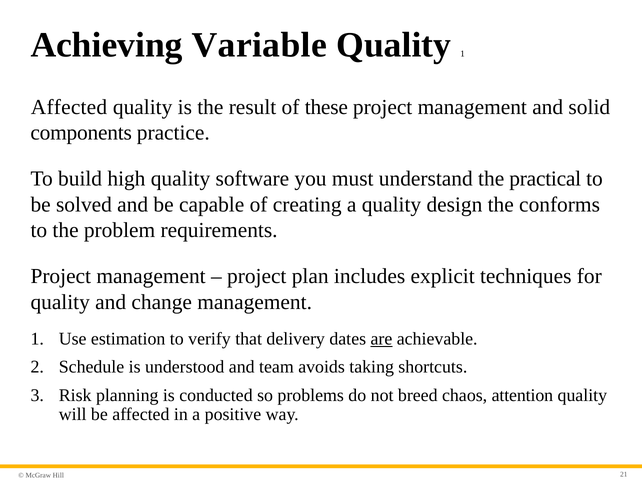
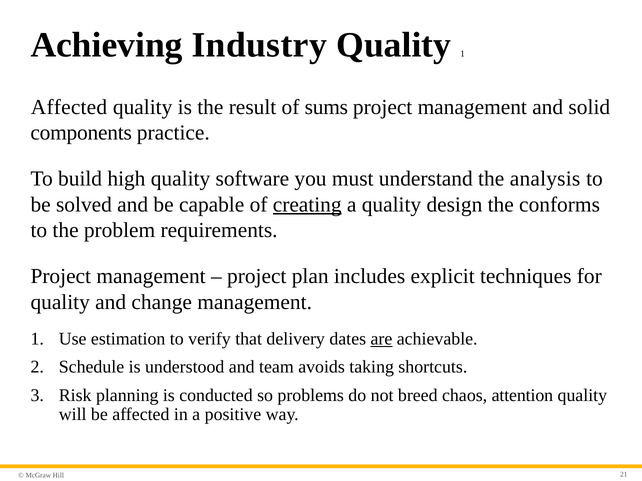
Variable: Variable -> Industry
these: these -> sums
practical: practical -> analysis
creating underline: none -> present
